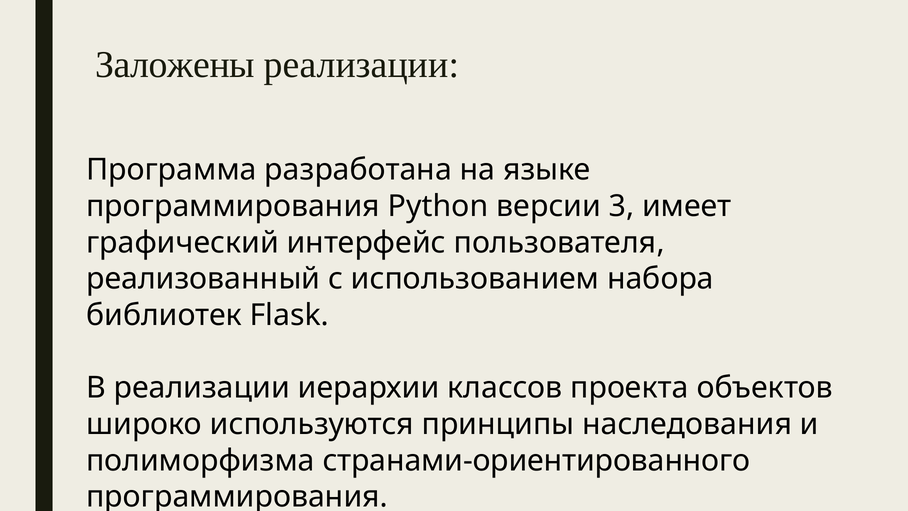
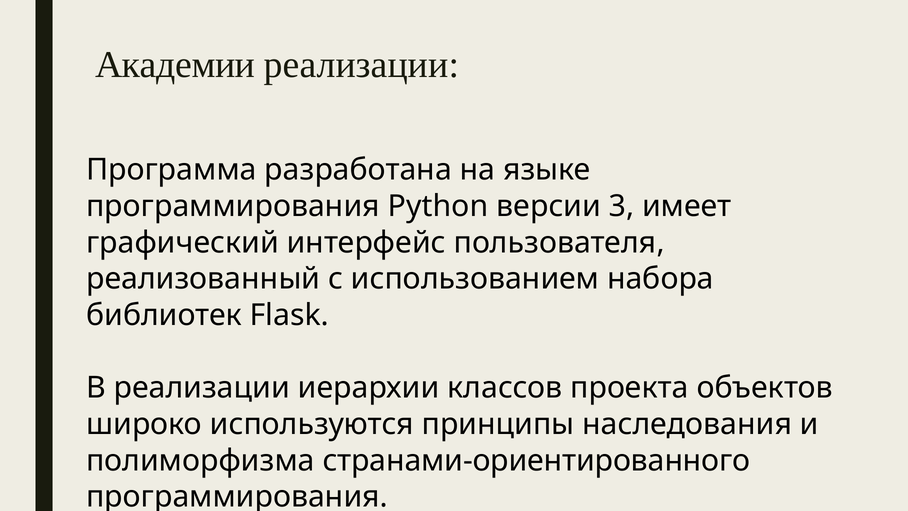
Заложены: Заложены -> Академии
